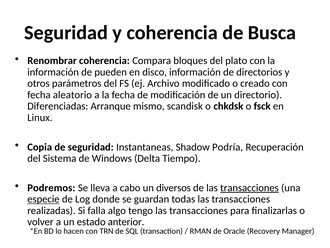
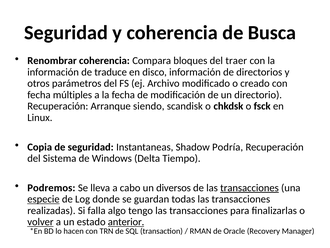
plato: plato -> traer
pueden: pueden -> traduce
aleatorio: aleatorio -> múltiples
Diferenciadas at (58, 106): Diferenciadas -> Recuperación
mismo: mismo -> siendo
volver underline: none -> present
anterior underline: none -> present
